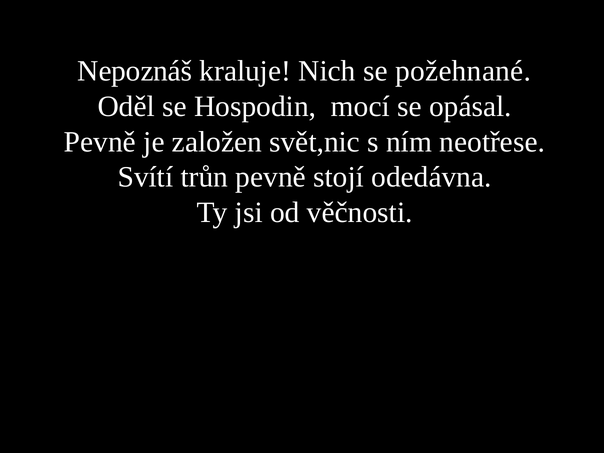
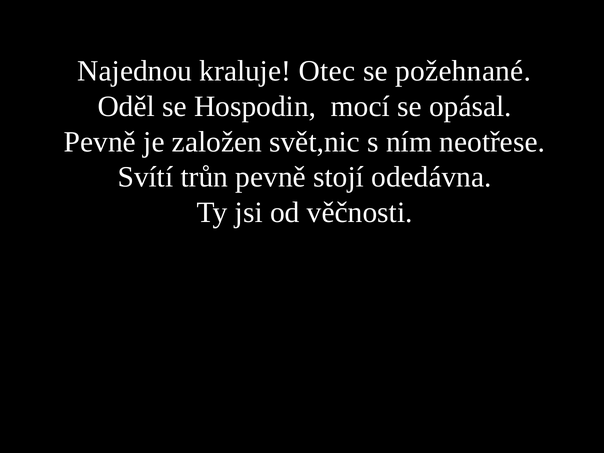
Nepoznáš: Nepoznáš -> Najednou
Nich: Nich -> Otec
